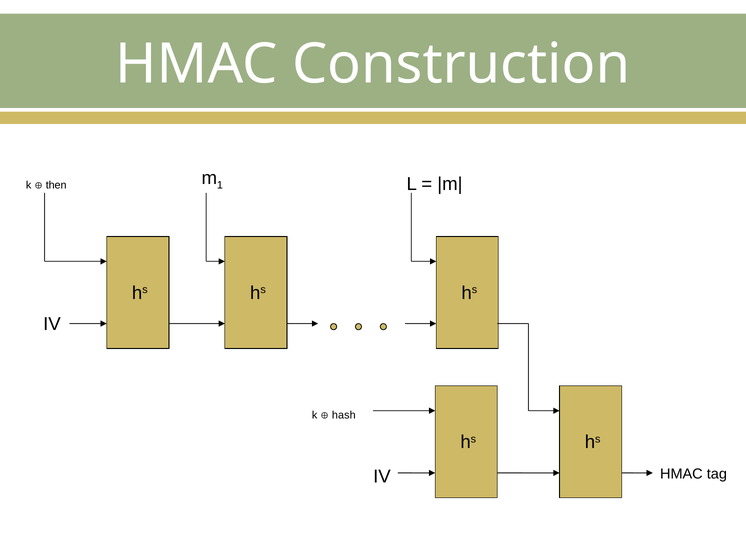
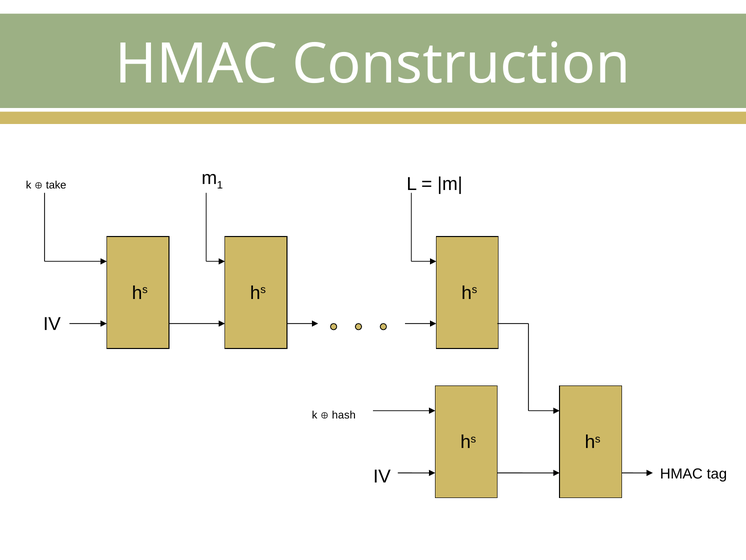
then: then -> take
